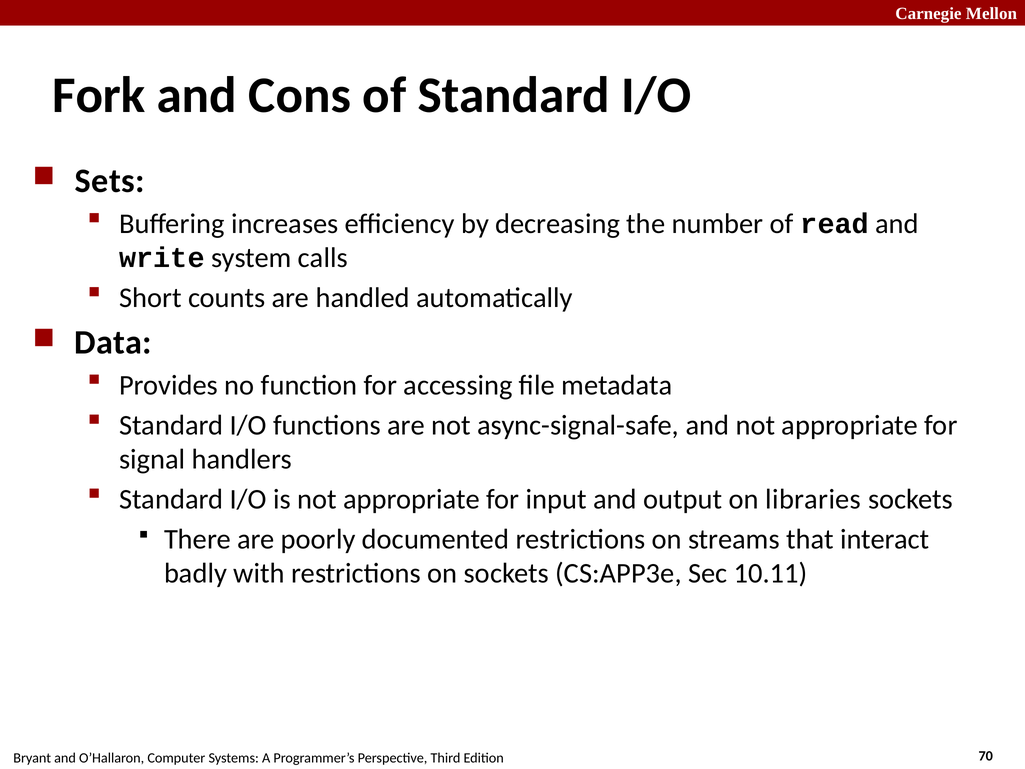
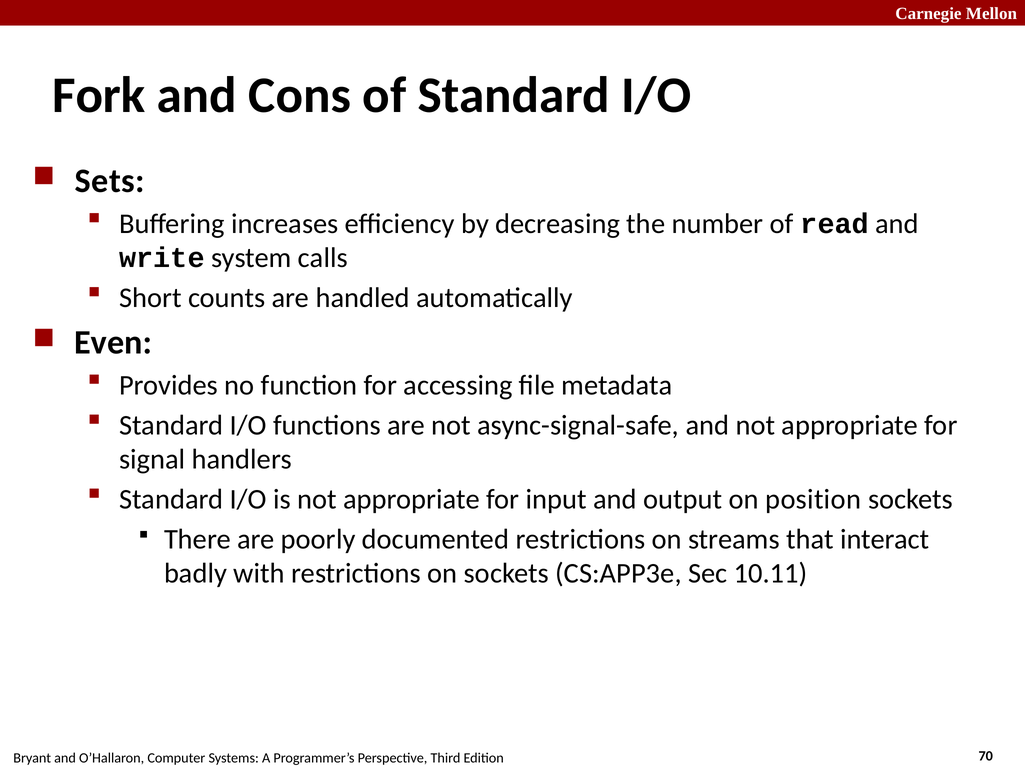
Data: Data -> Even
libraries: libraries -> position
